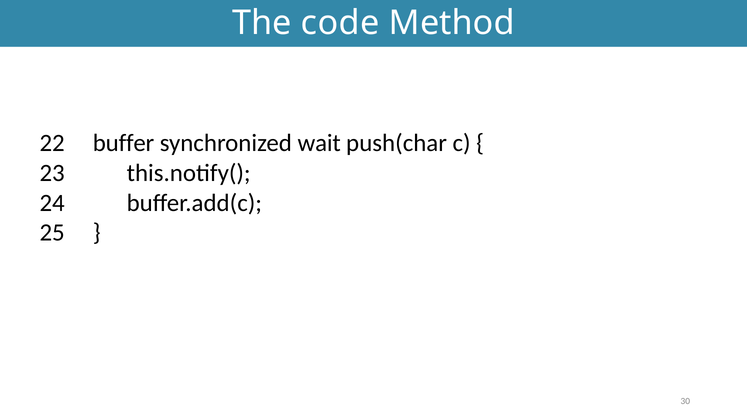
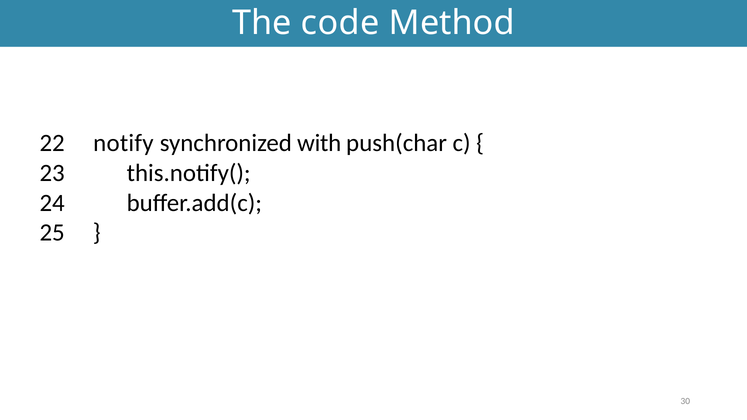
buffer: buffer -> notify
wait: wait -> with
